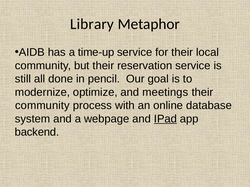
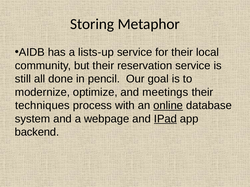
Library: Library -> Storing
time-up: time-up -> lists-up
community at (42, 106): community -> techniques
online underline: none -> present
